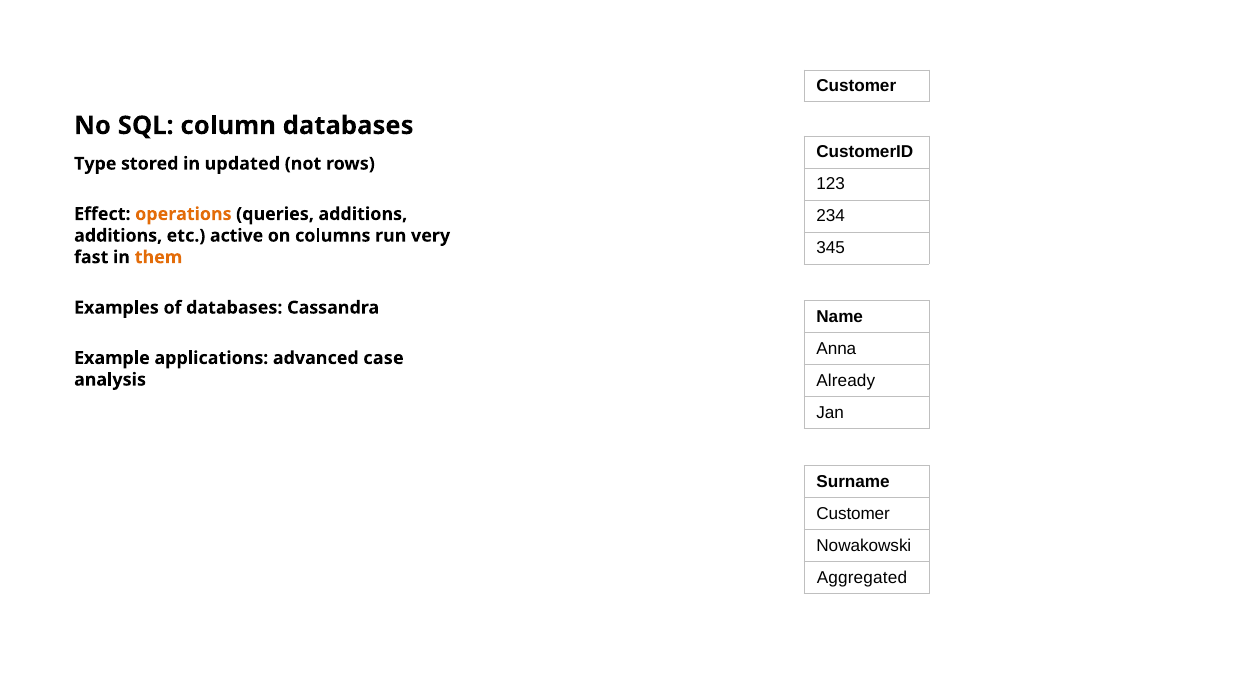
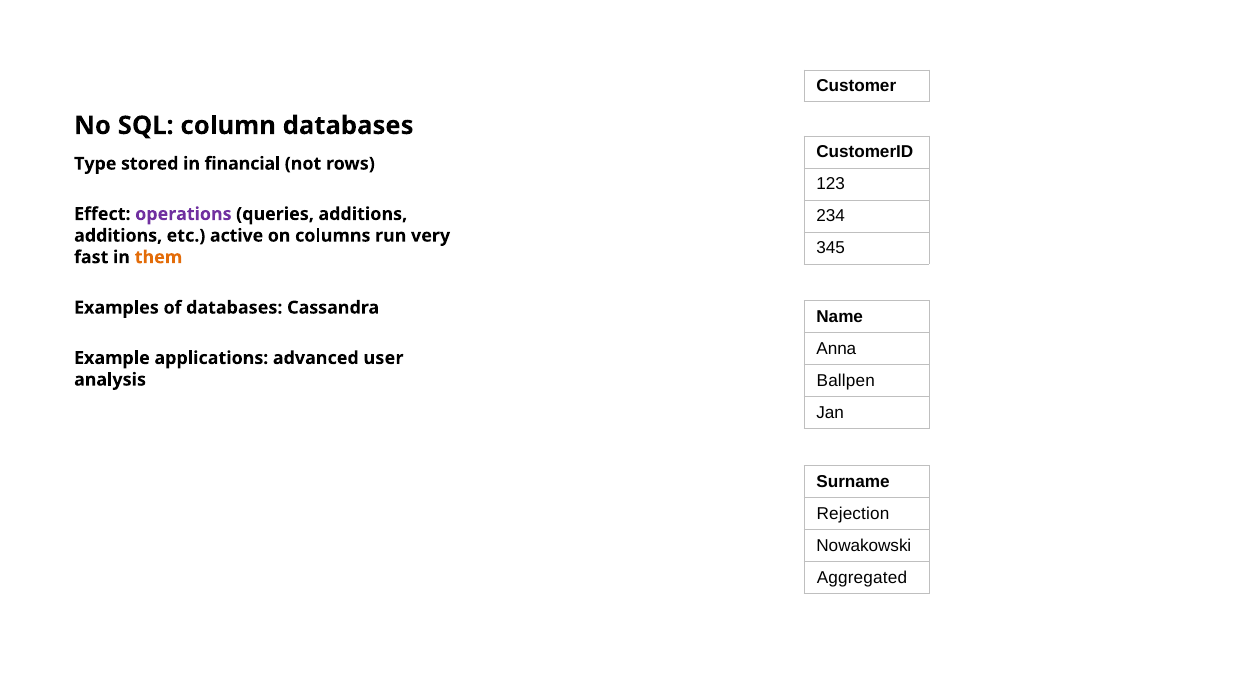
updated: updated -> financial
operations colour: orange -> purple
case: case -> user
Already: Already -> Ballpen
Customer at (853, 513): Customer -> Rejection
